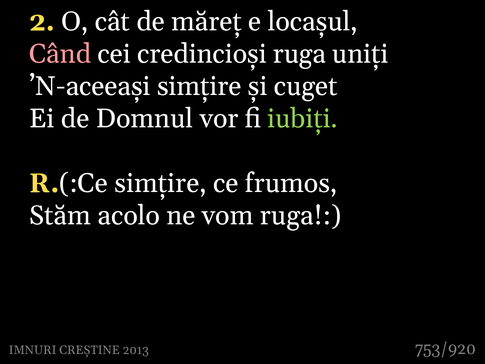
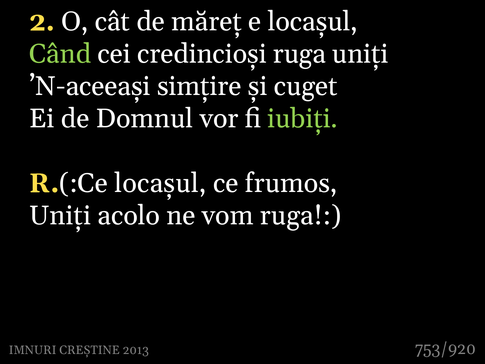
Când colour: pink -> light green
simțire at (161, 183): simțire -> locașul
Stăm at (60, 216): Stăm -> Uniți
